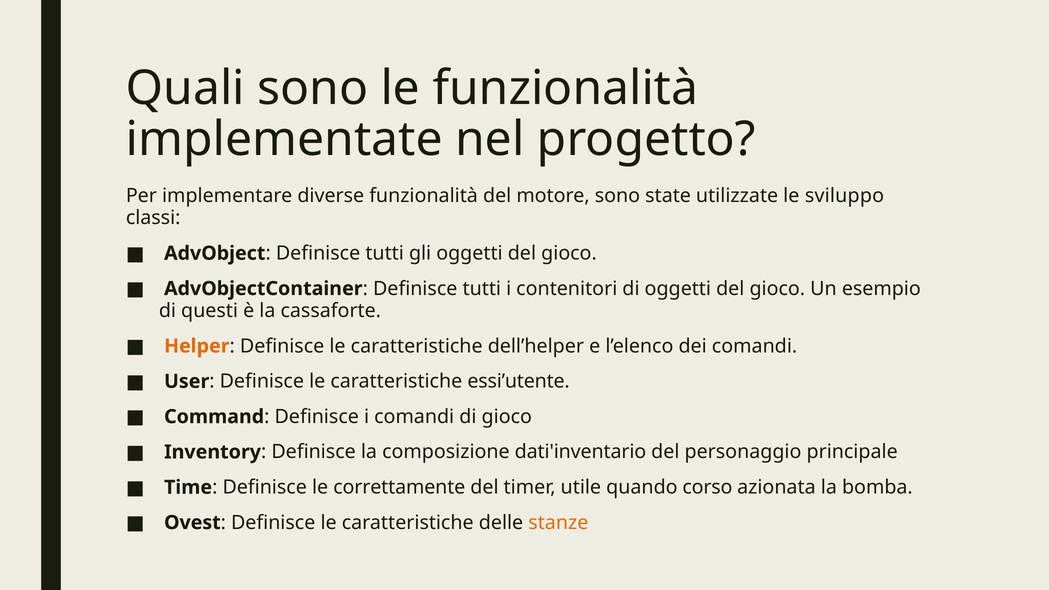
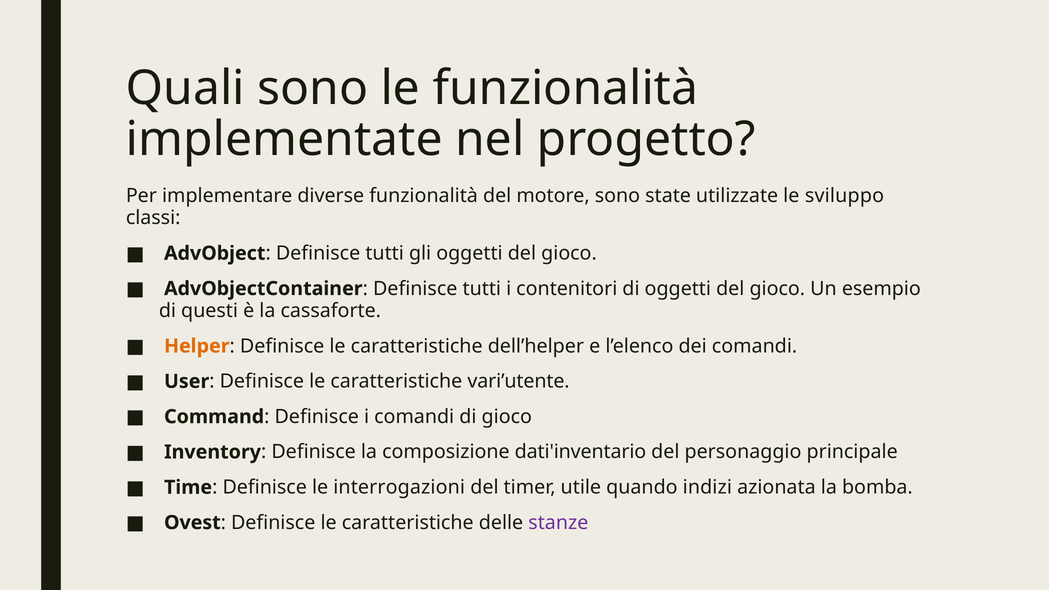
essi’utente: essi’utente -> vari’utente
correttamente: correttamente -> interrogazioni
corso: corso -> indizi
stanze colour: orange -> purple
